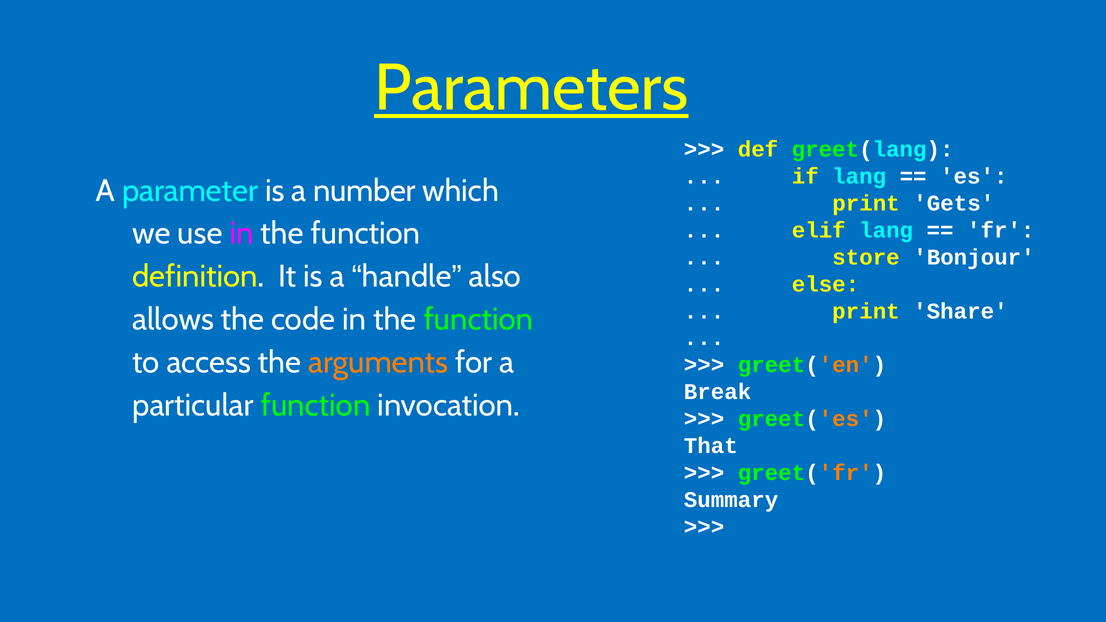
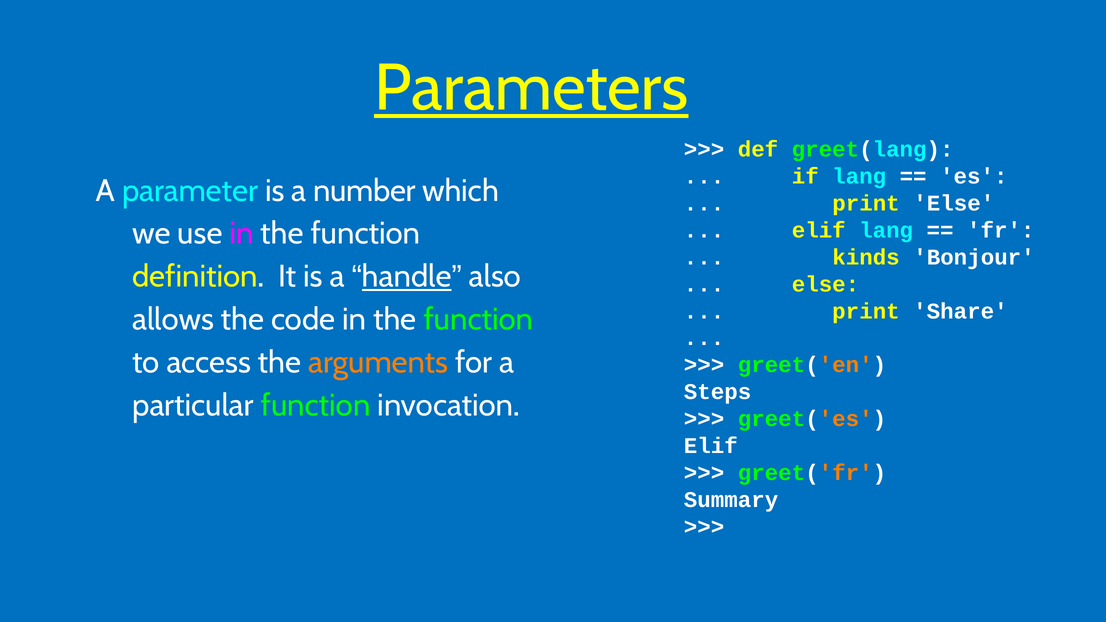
print Gets: Gets -> Else
store: store -> kinds
handle underline: none -> present
Break: Break -> Steps
That at (711, 446): That -> Elif
